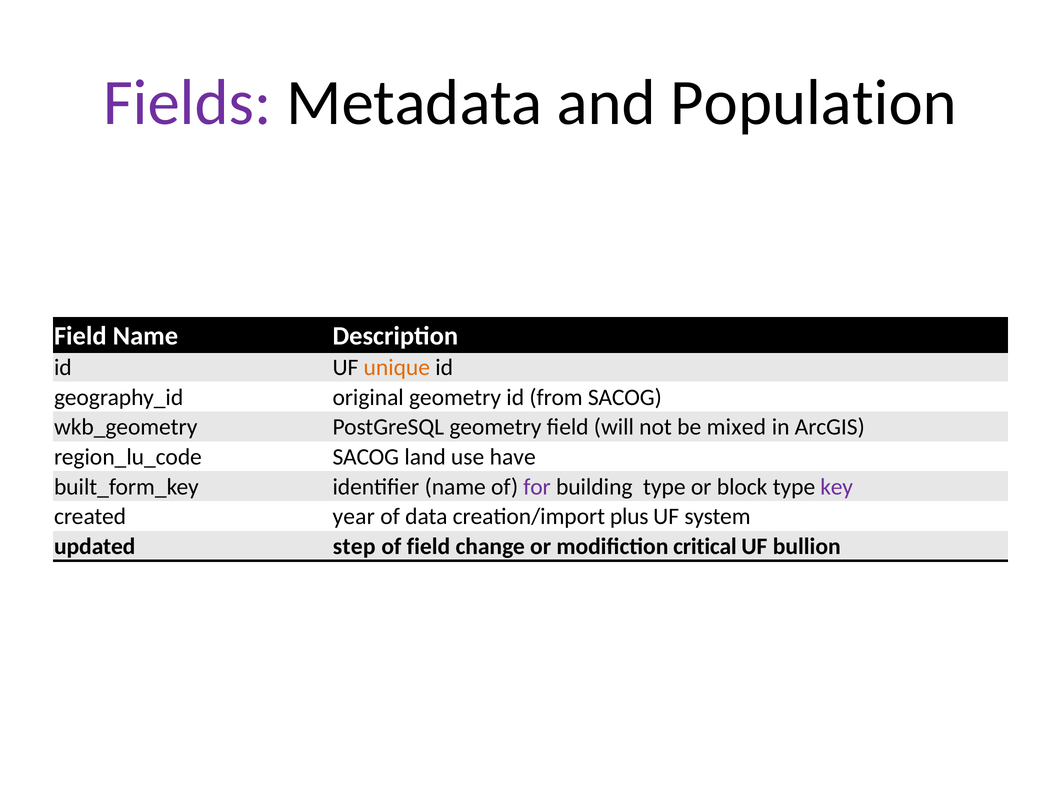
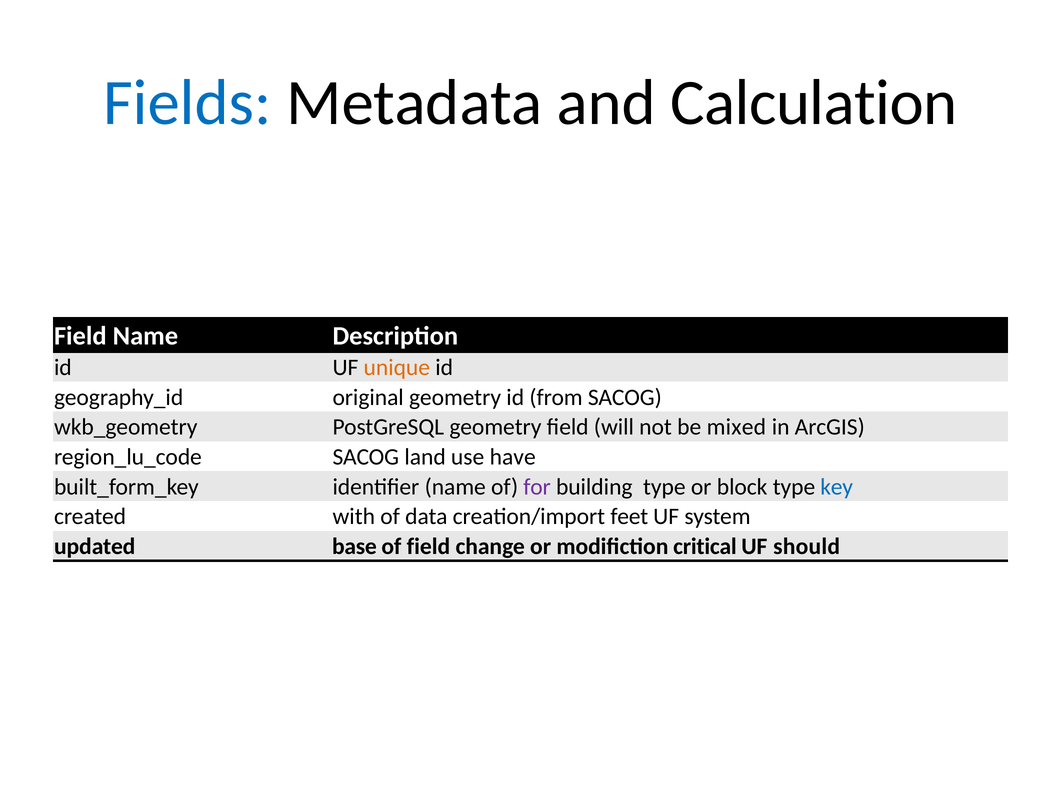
Fields colour: purple -> blue
Population: Population -> Calculation
key colour: purple -> blue
year: year -> with
plus: plus -> feet
step: step -> base
bullion: bullion -> should
